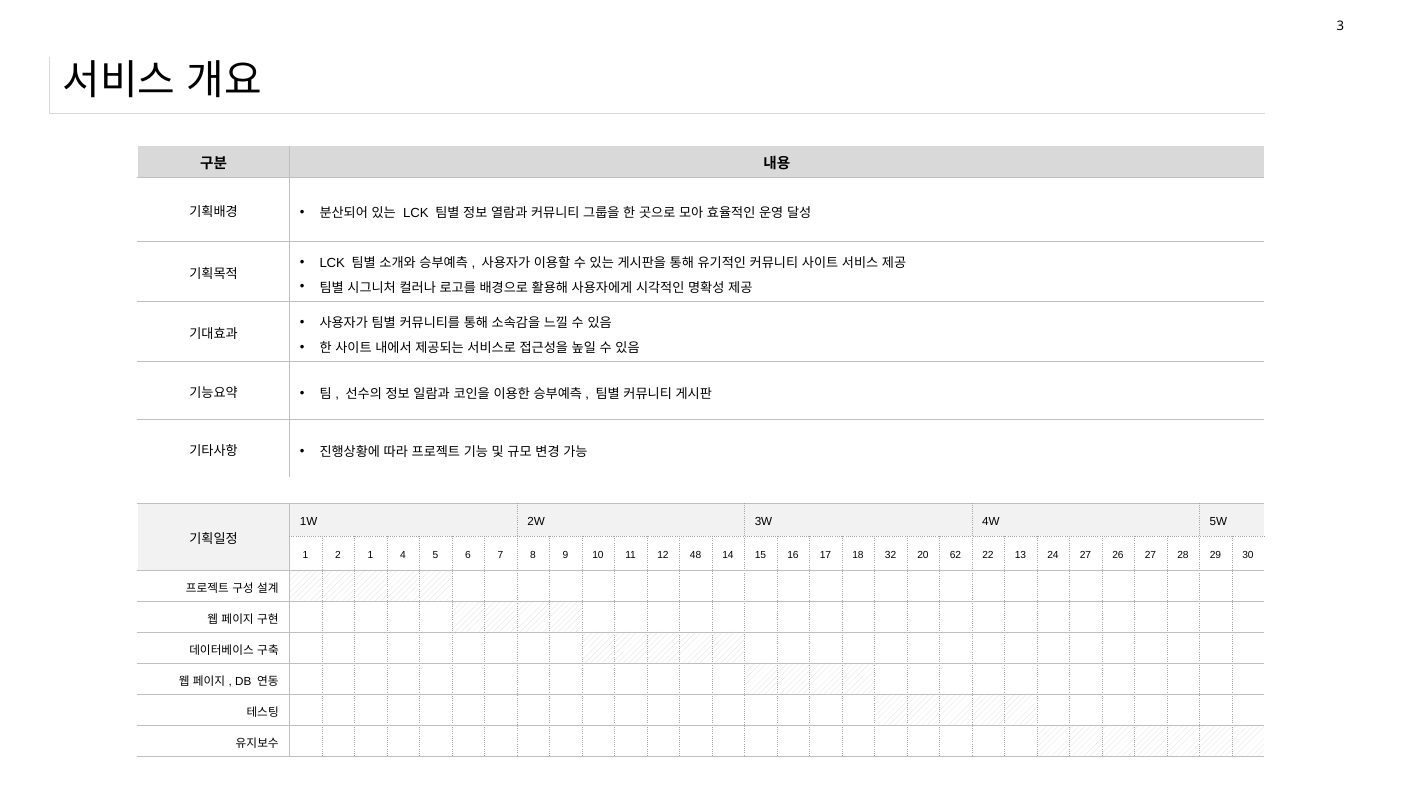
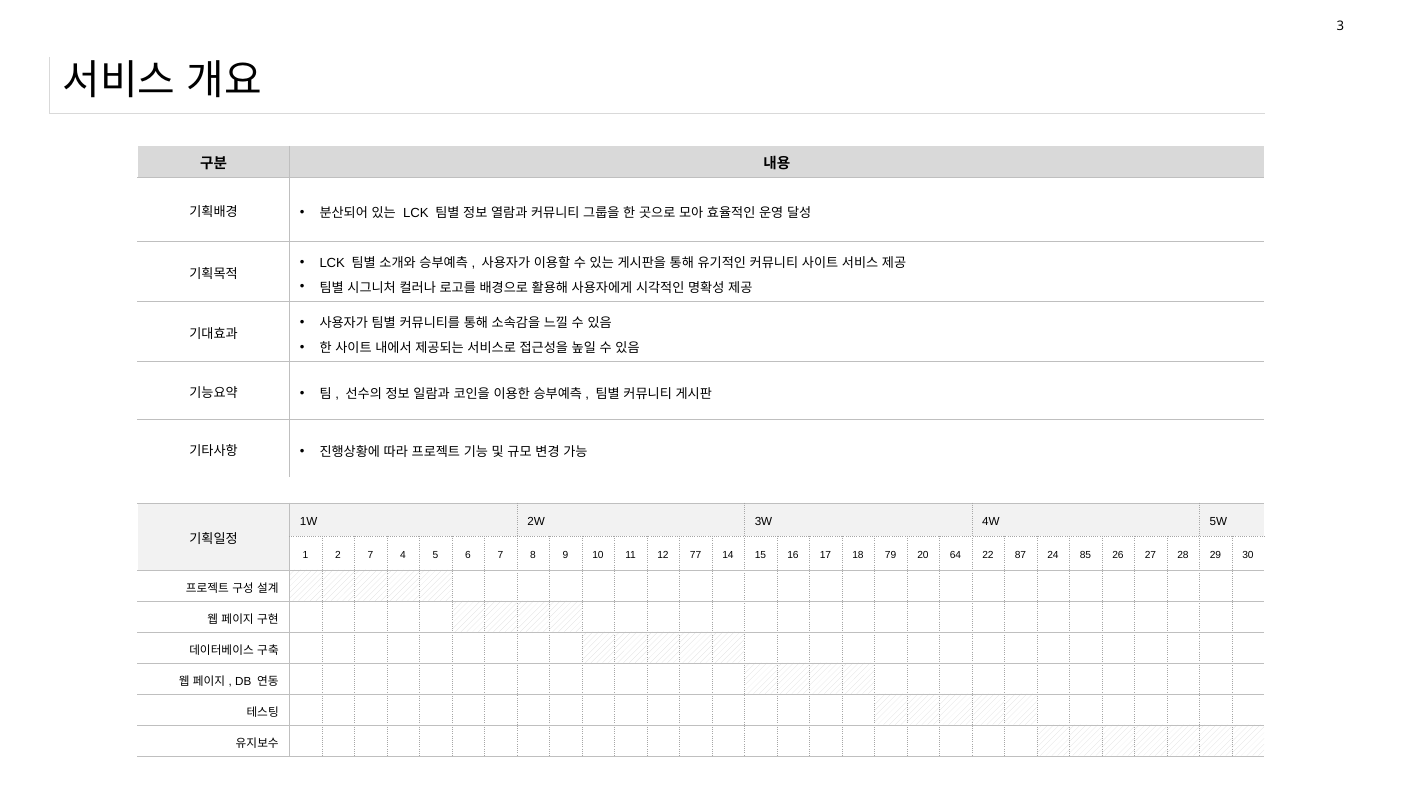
2 1: 1 -> 7
48: 48 -> 77
32: 32 -> 79
62: 62 -> 64
13: 13 -> 87
24 27: 27 -> 85
